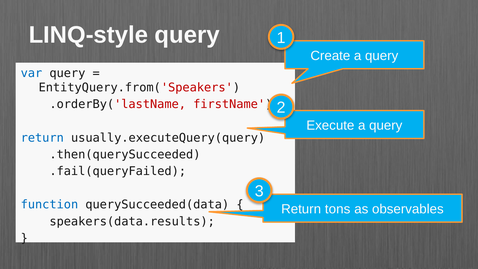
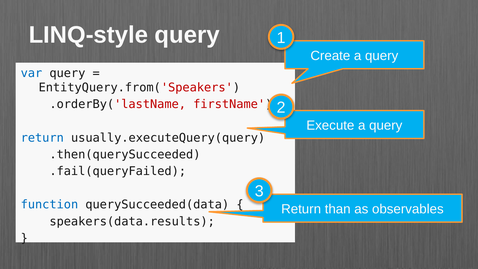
tons: tons -> than
